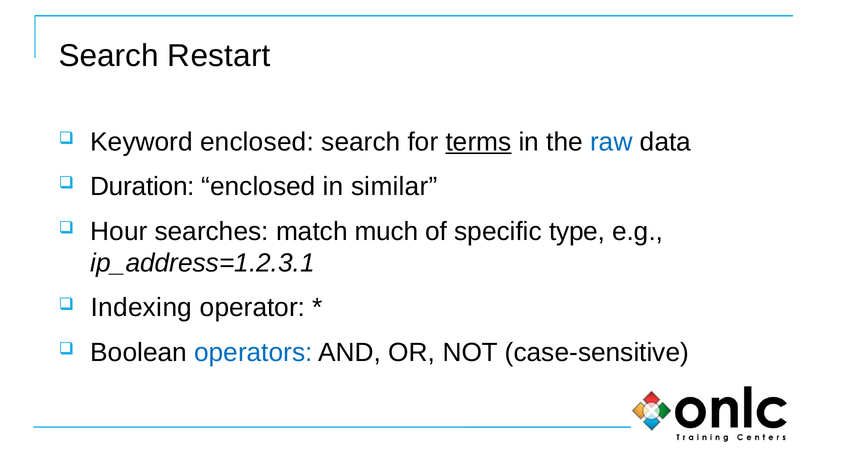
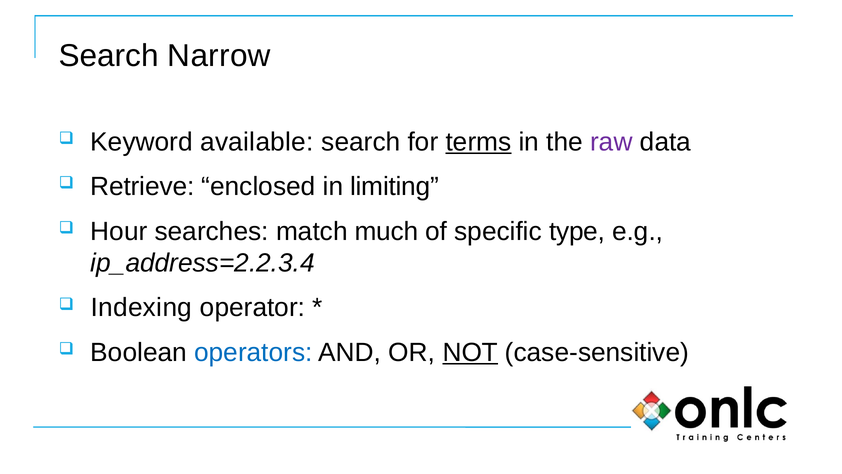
Restart: Restart -> Narrow
Keyword enclosed: enclosed -> available
raw colour: blue -> purple
Duration: Duration -> Retrieve
similar: similar -> limiting
ip_address=1.2.3.1: ip_address=1.2.3.1 -> ip_address=2.2.3.4
NOT underline: none -> present
